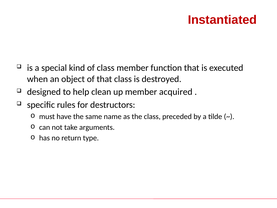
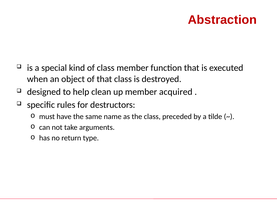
Instantiated: Instantiated -> Abstraction
